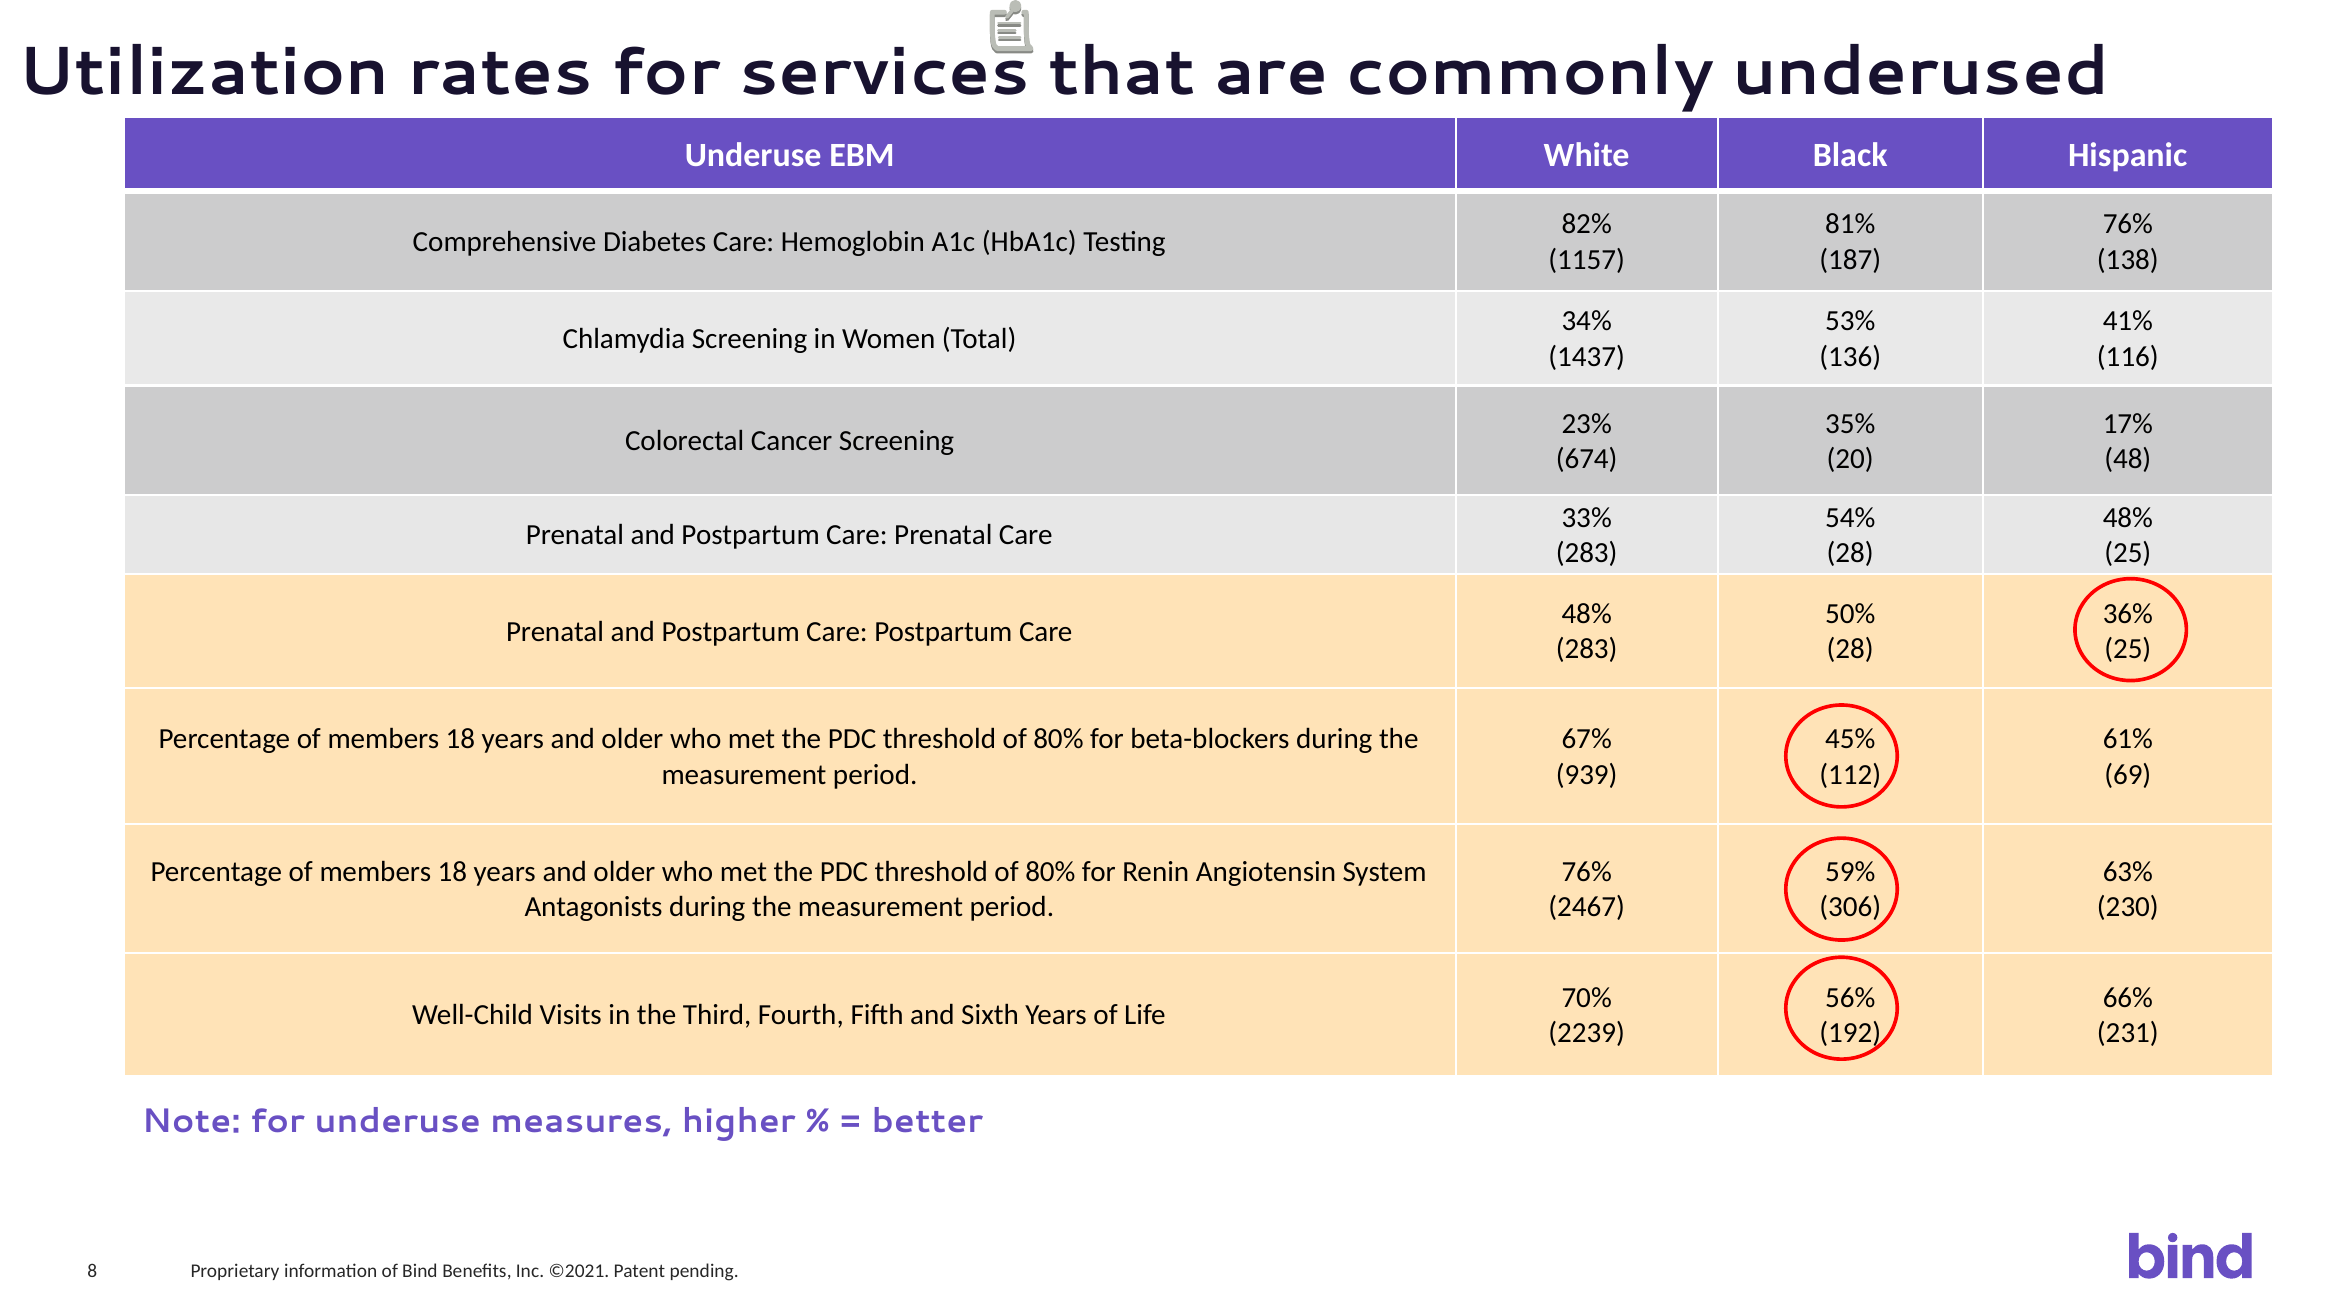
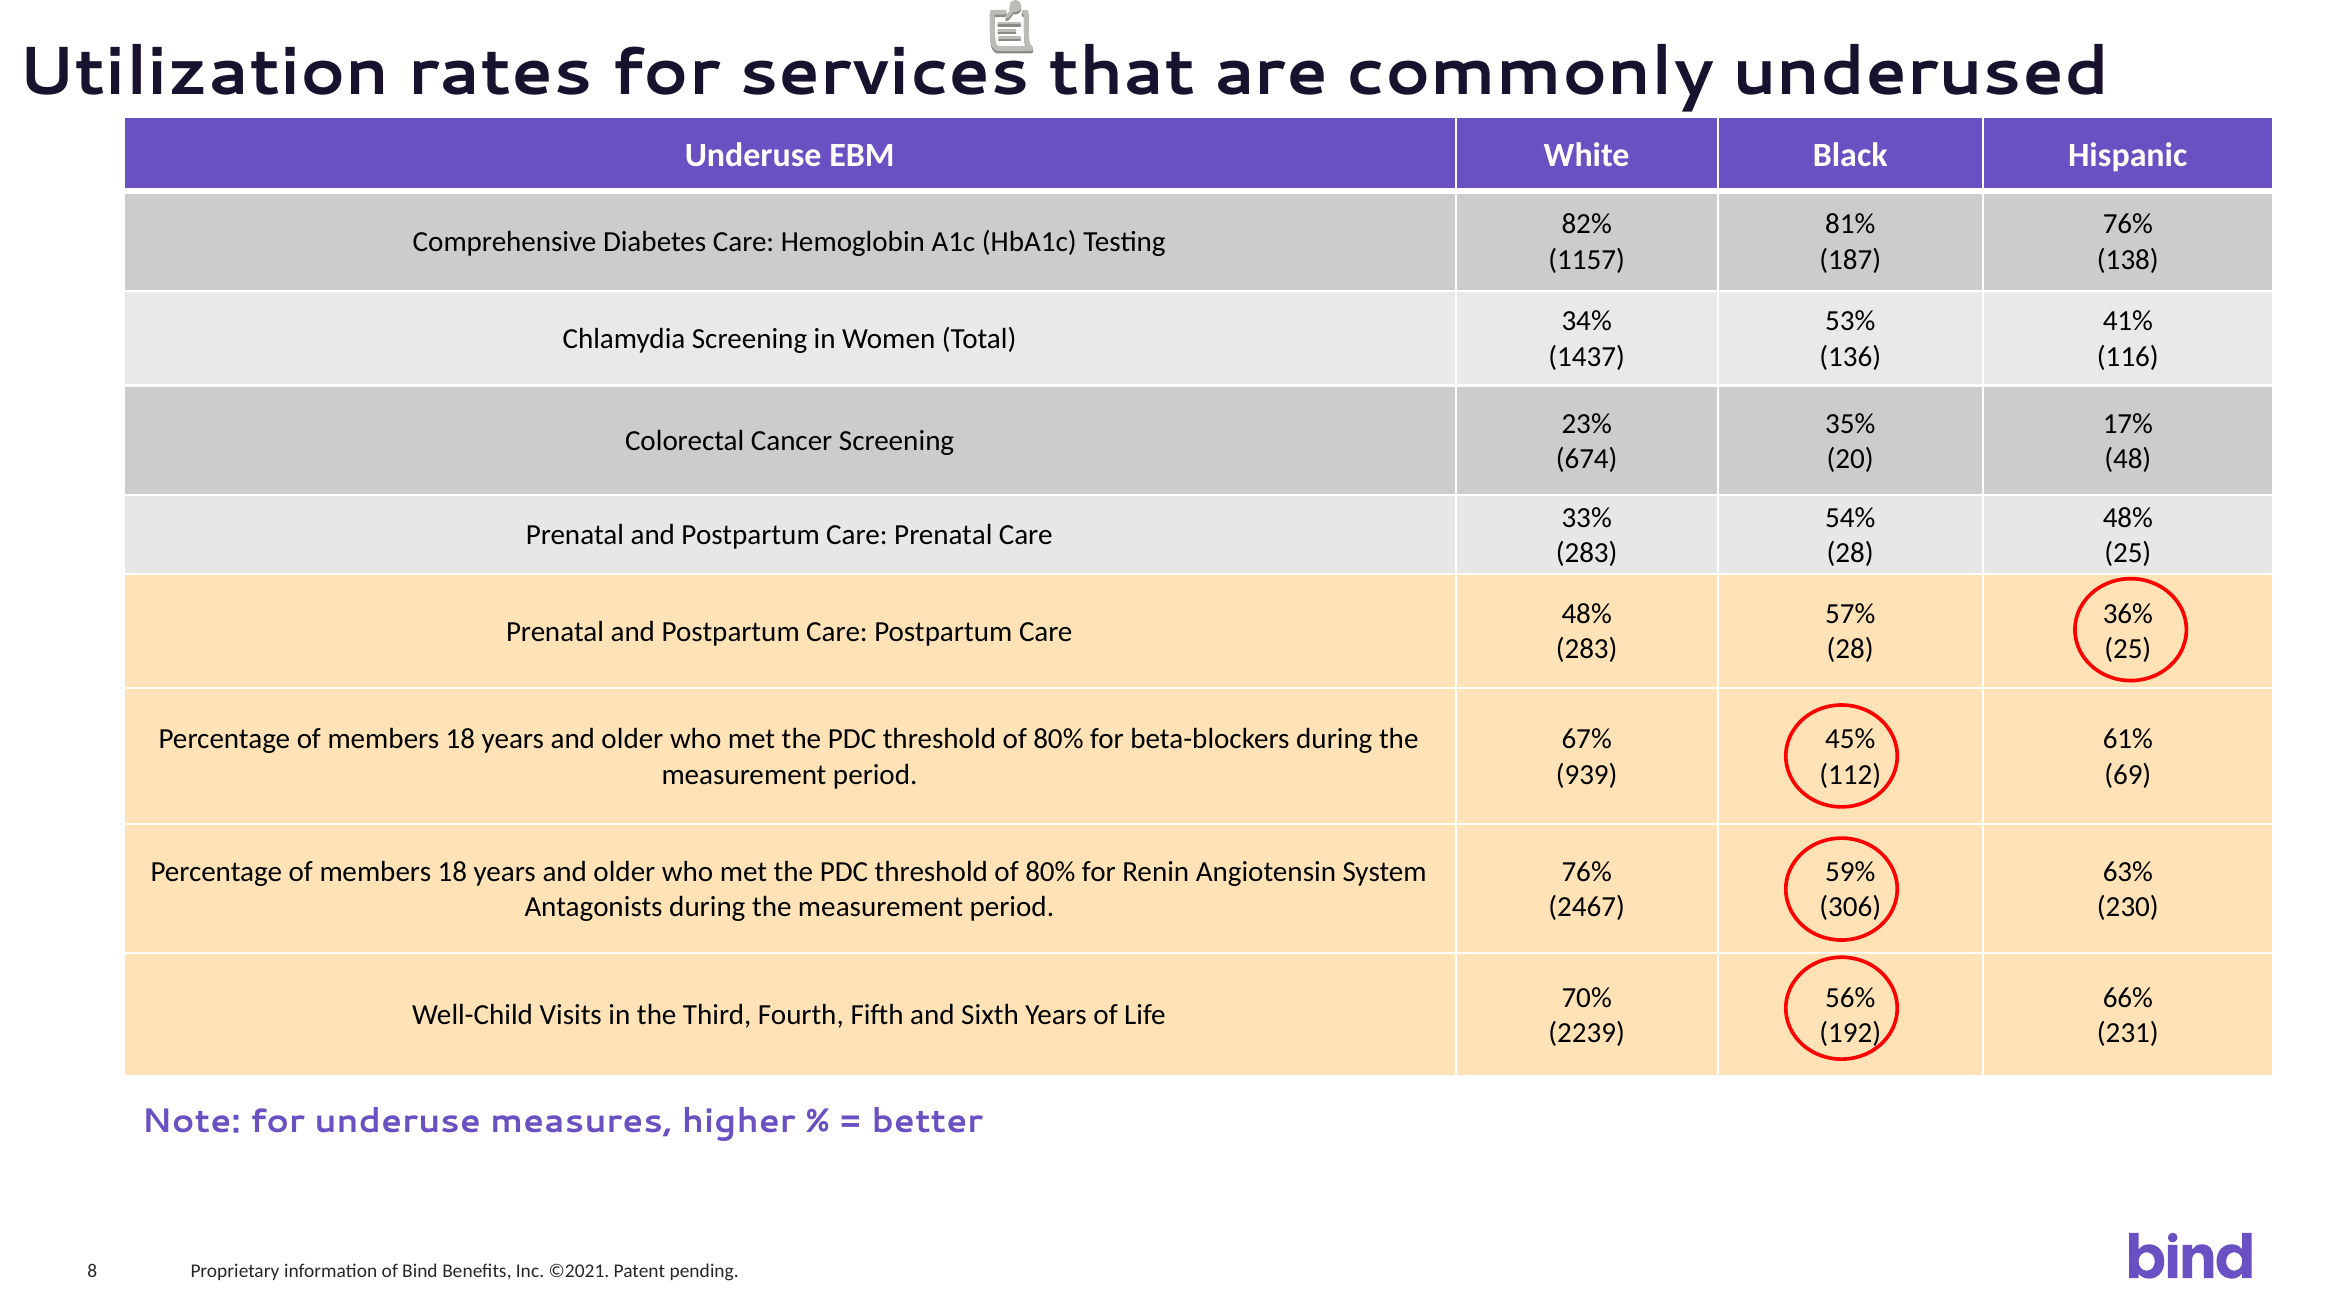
50%: 50% -> 57%
